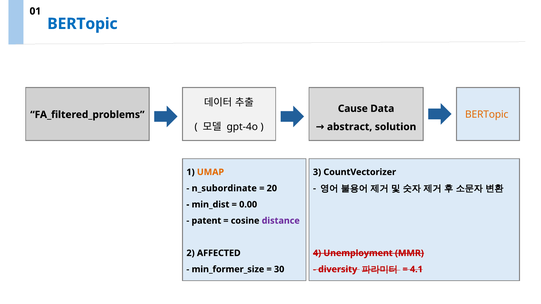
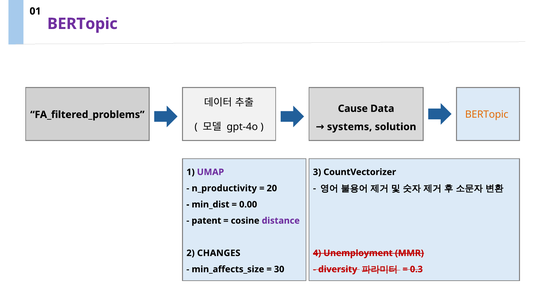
BERTopic at (82, 24) colour: blue -> purple
abstract: abstract -> systems
UMAP colour: orange -> purple
n_subordinate: n_subordinate -> n_productivity
AFFECTED: AFFECTED -> CHANGES
min_former_size: min_former_size -> min_affects_size
4.1: 4.1 -> 0.3
